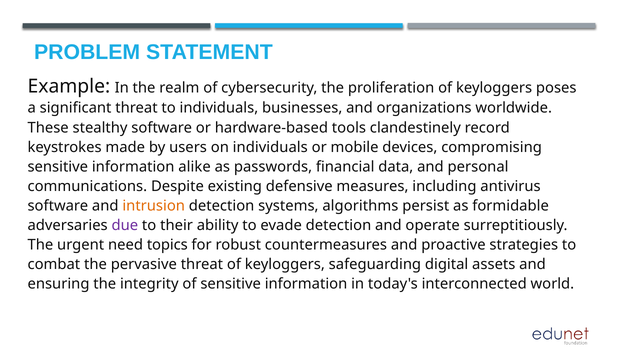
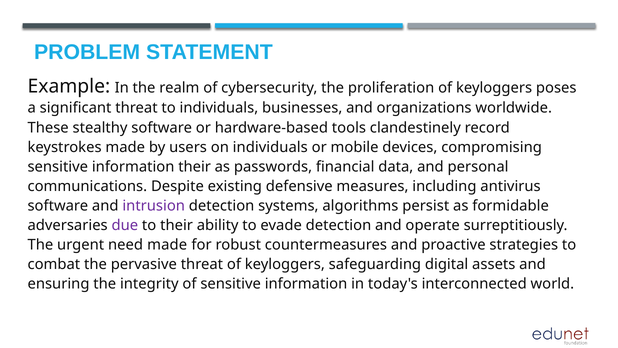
information alike: alike -> their
intrusion colour: orange -> purple
need topics: topics -> made
